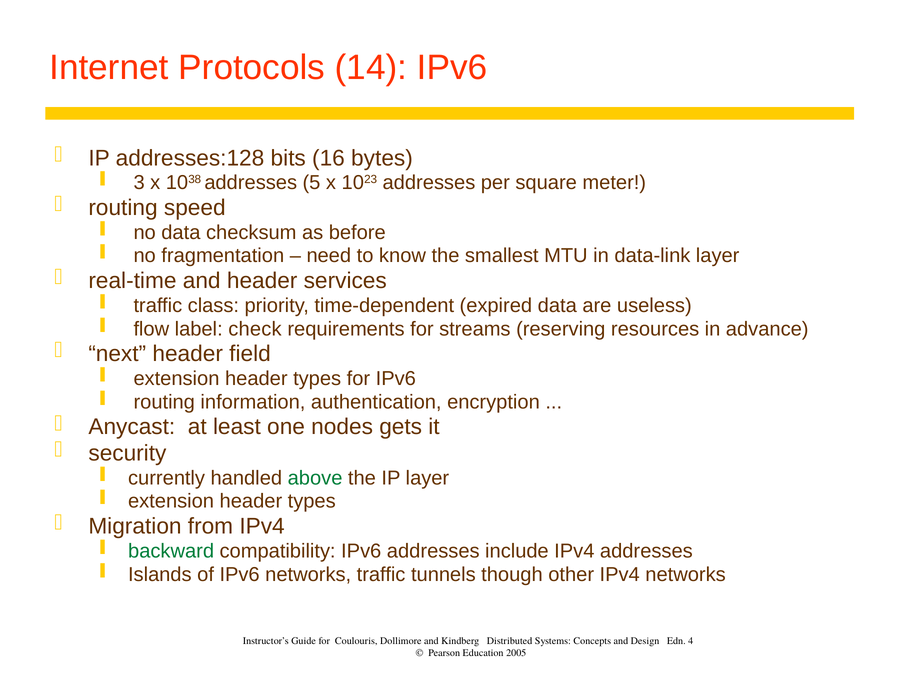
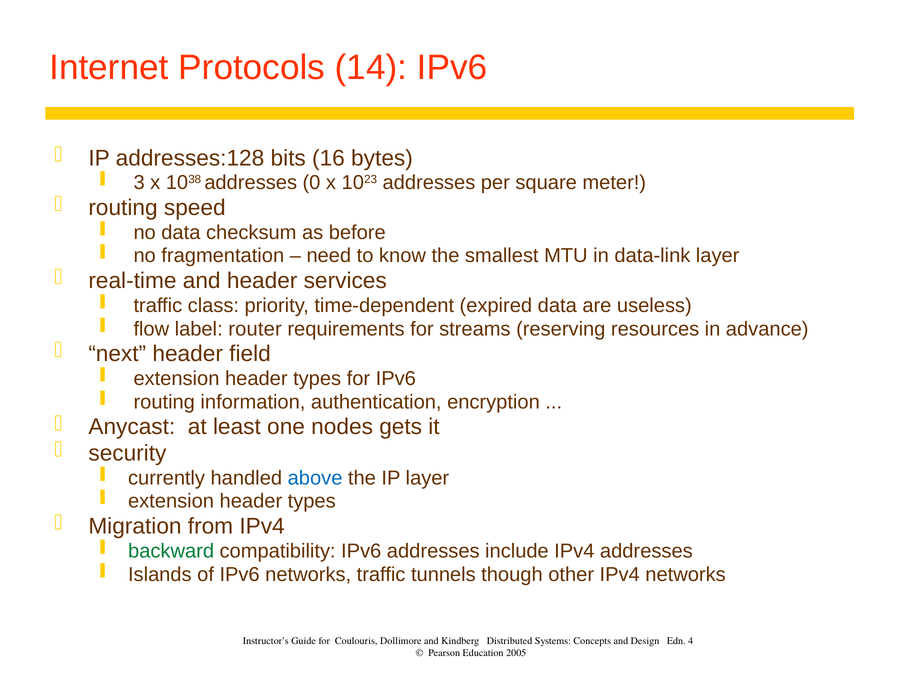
5: 5 -> 0
check: check -> router
above colour: green -> blue
